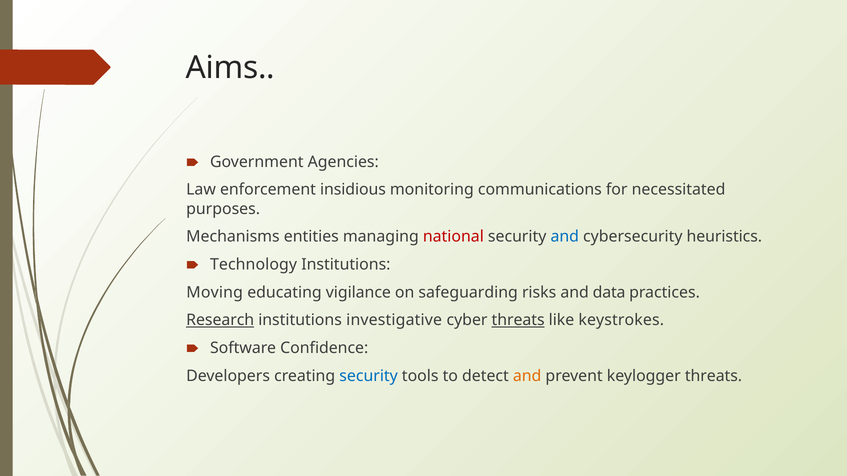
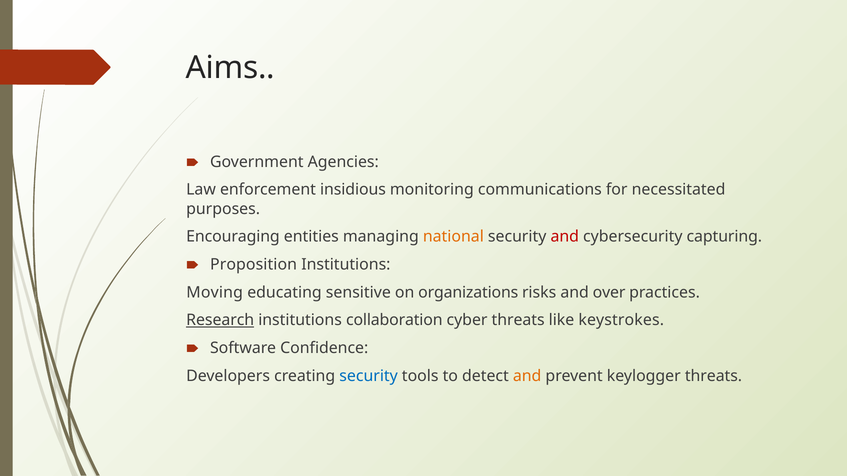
Mechanisms: Mechanisms -> Encouraging
national colour: red -> orange
and at (565, 237) colour: blue -> red
heuristics: heuristics -> capturing
Technology: Technology -> Proposition
vigilance: vigilance -> sensitive
safeguarding: safeguarding -> organizations
data: data -> over
investigative: investigative -> collaboration
threats at (518, 321) underline: present -> none
